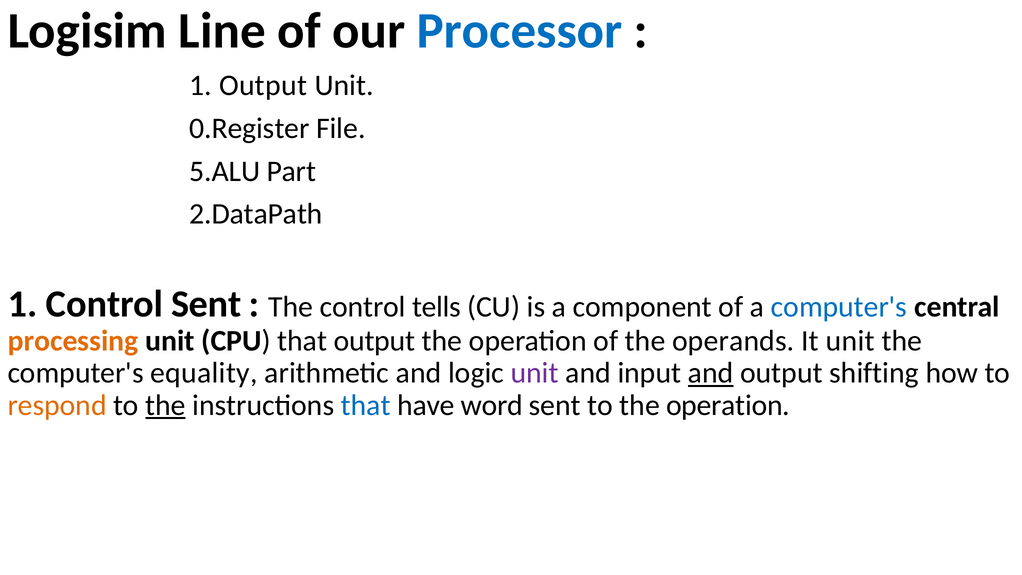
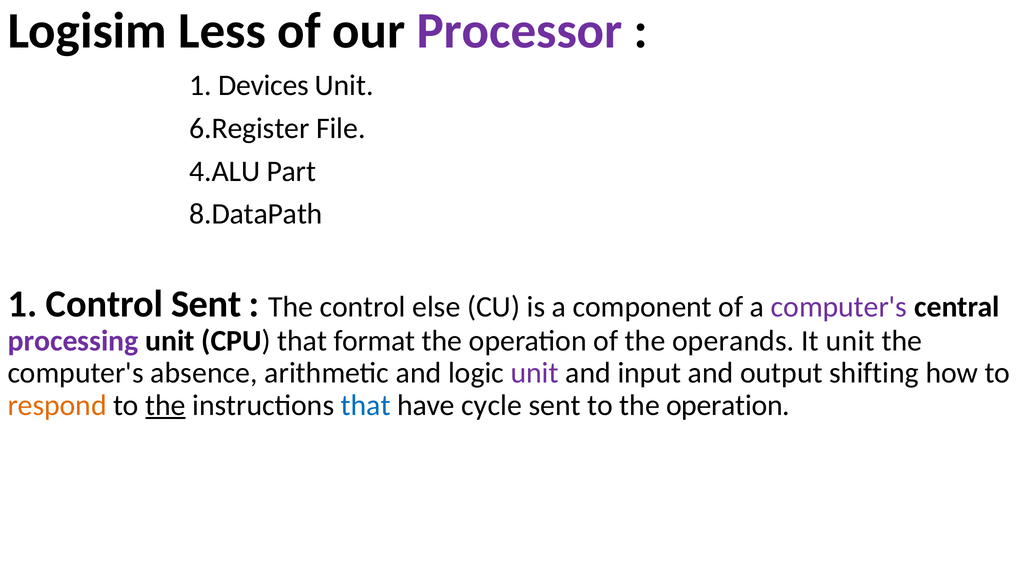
Line: Line -> Less
Processor colour: blue -> purple
1 Output: Output -> Devices
0.Register: 0.Register -> 6.Register
5.ALU: 5.ALU -> 4.ALU
2.DataPath: 2.DataPath -> 8.DataPath
tells: tells -> else
computer's at (839, 307) colour: blue -> purple
processing colour: orange -> purple
that output: output -> format
equality: equality -> absence
and at (711, 373) underline: present -> none
word: word -> cycle
